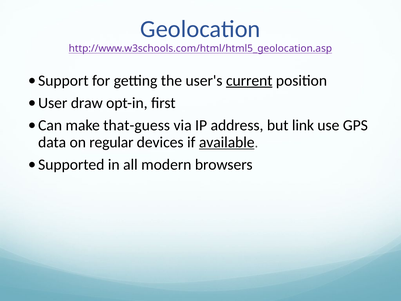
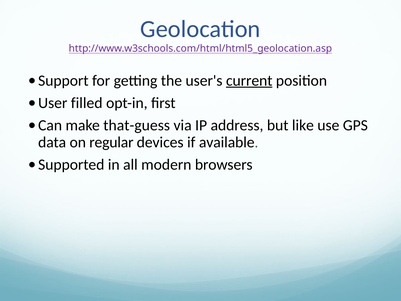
draw: draw -> filled
link: link -> like
available underline: present -> none
